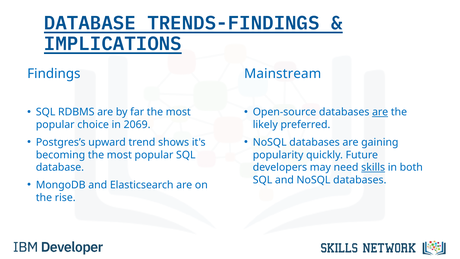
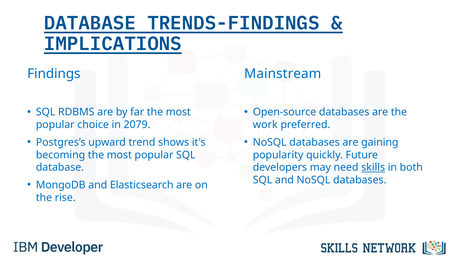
are at (380, 112) underline: present -> none
2069: 2069 -> 2079
likely: likely -> work
